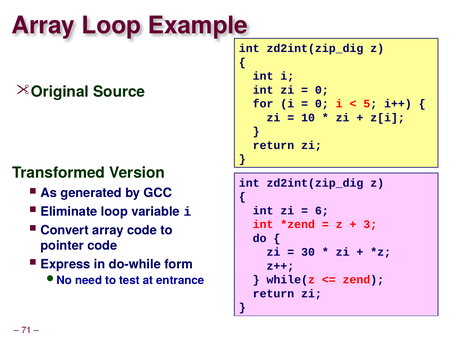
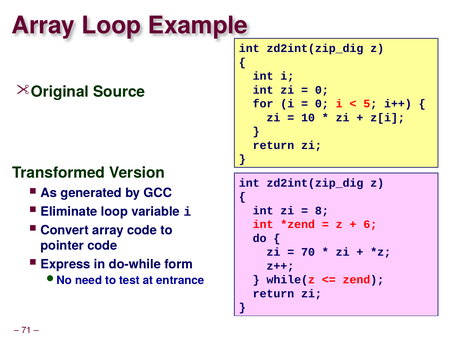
6: 6 -> 8
3: 3 -> 6
30: 30 -> 70
